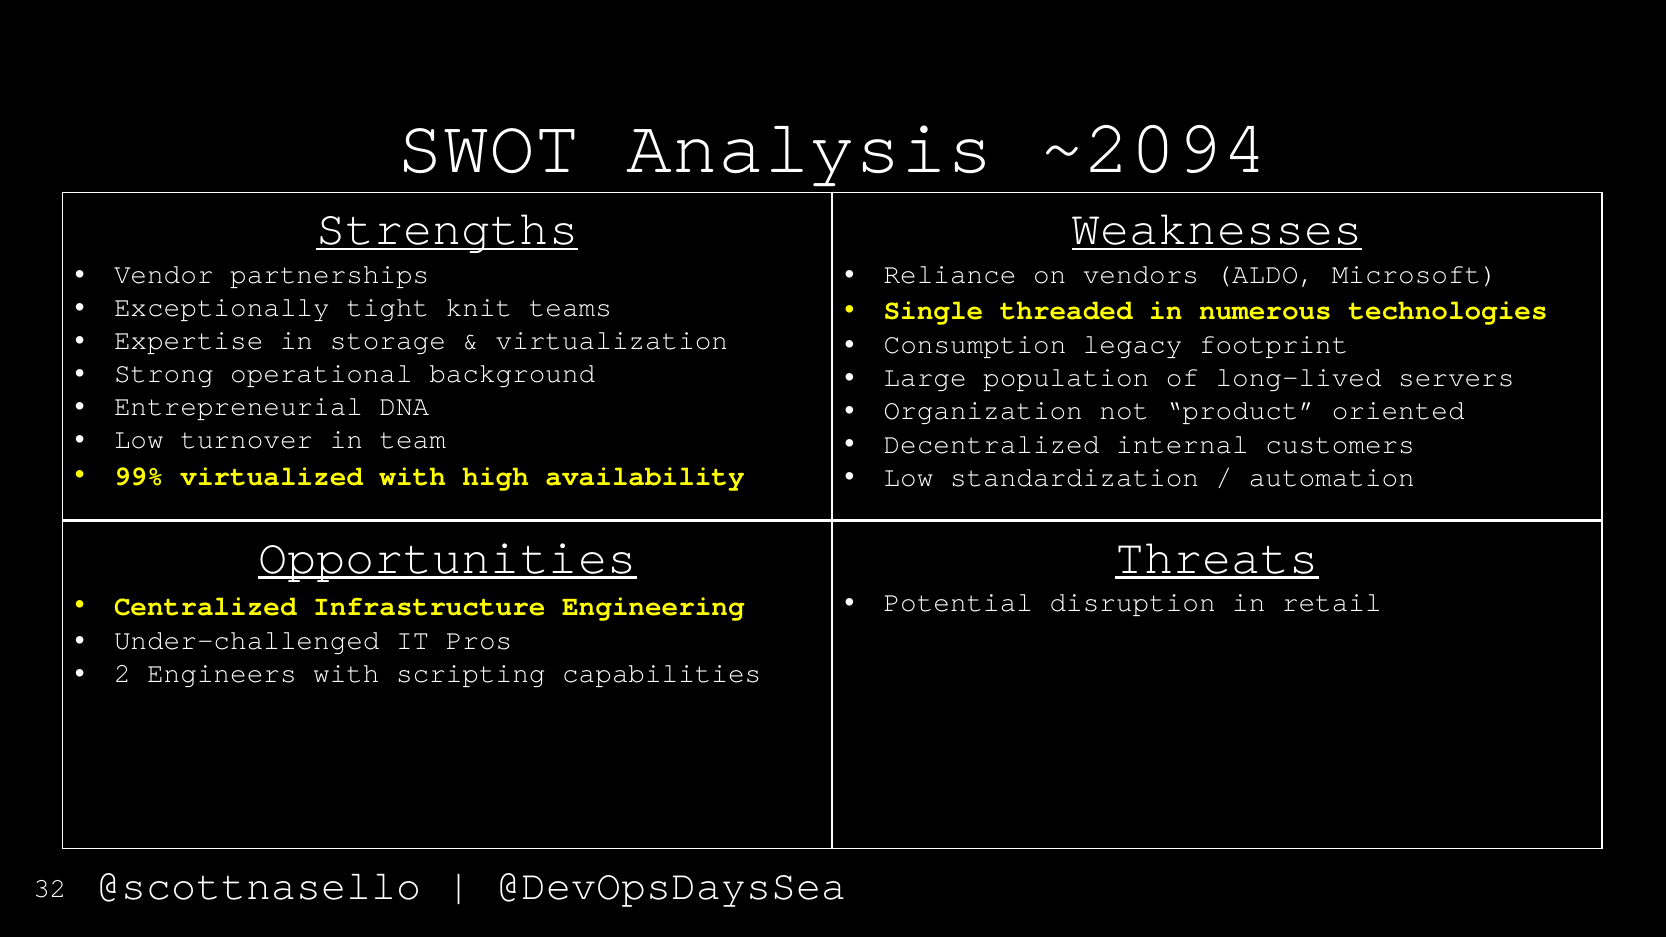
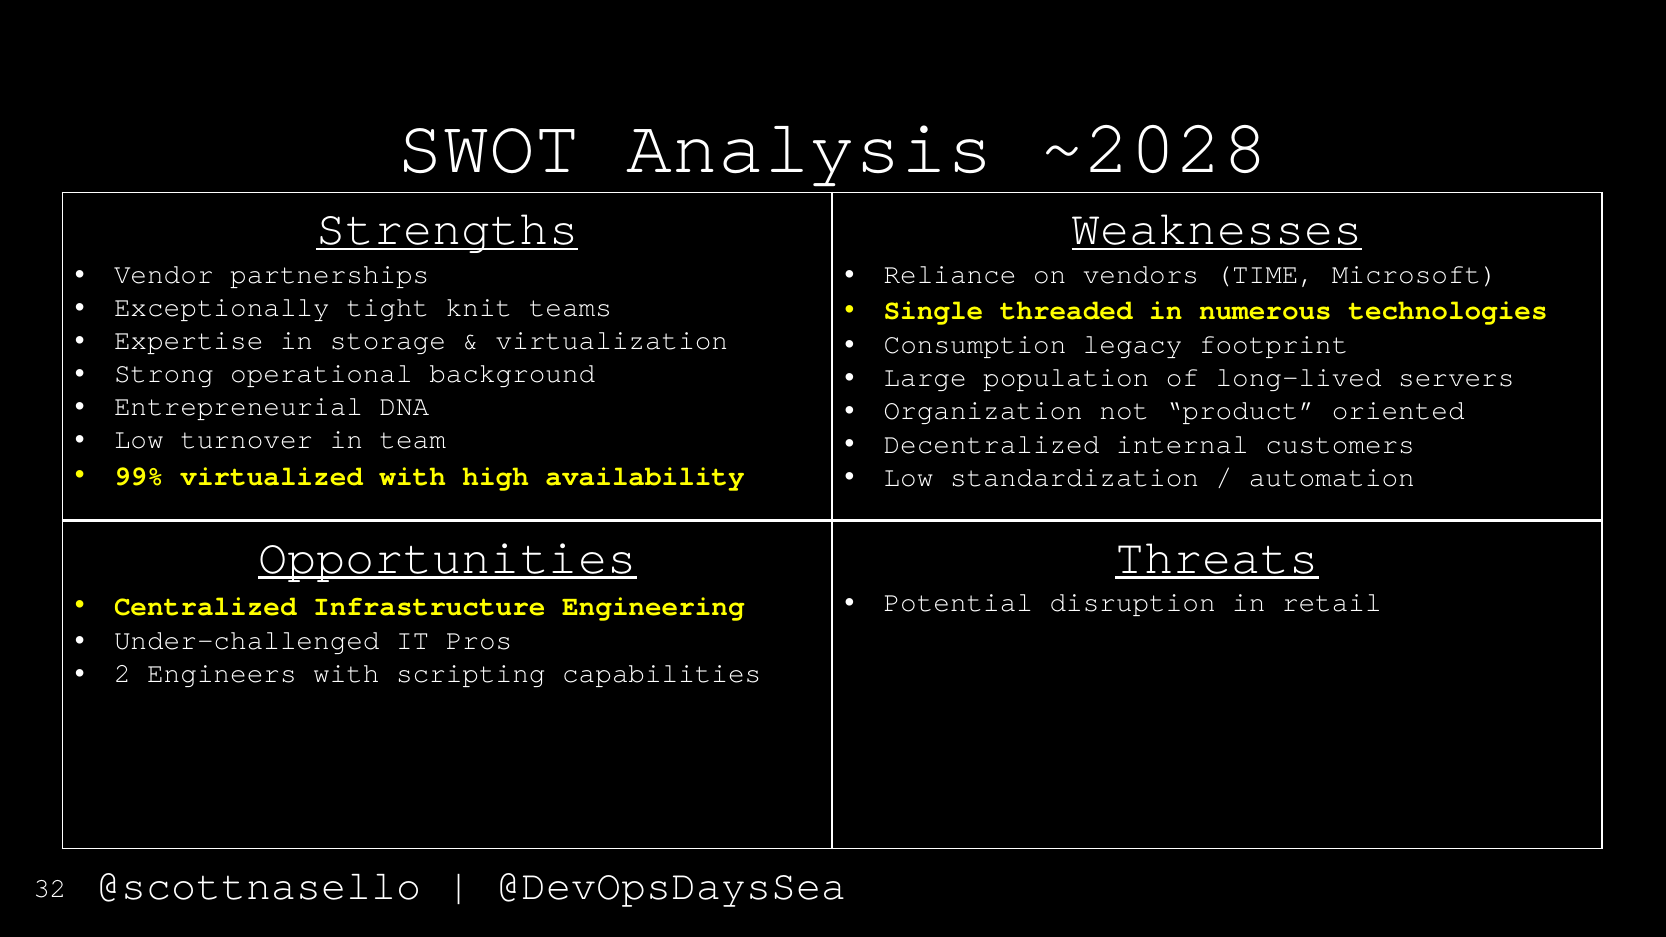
~2094: ~2094 -> ~2028
ALDO: ALDO -> TIME
